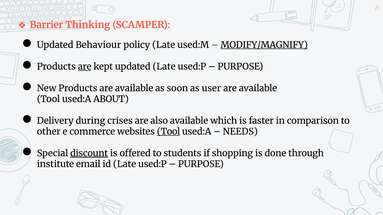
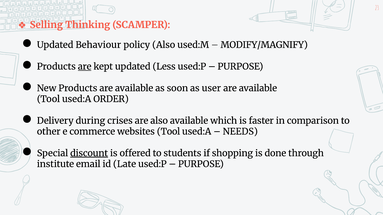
Barrier: Barrier -> Selling
policy Late: Late -> Also
MODIFY/MAGNIFY underline: present -> none
updated Late: Late -> Less
ABOUT: ABOUT -> ORDER
Tool at (168, 132) underline: present -> none
